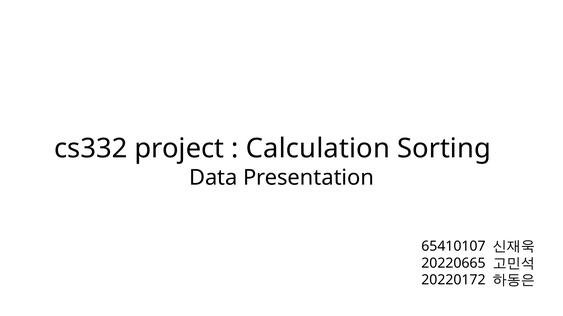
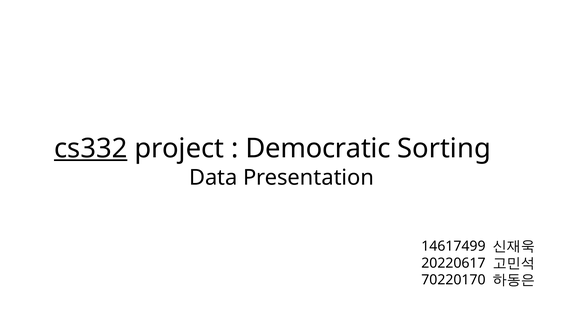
cs332 underline: none -> present
Calculation: Calculation -> Democratic
65410107: 65410107 -> 14617499
20220665: 20220665 -> 20220617
20220172: 20220172 -> 70220170
